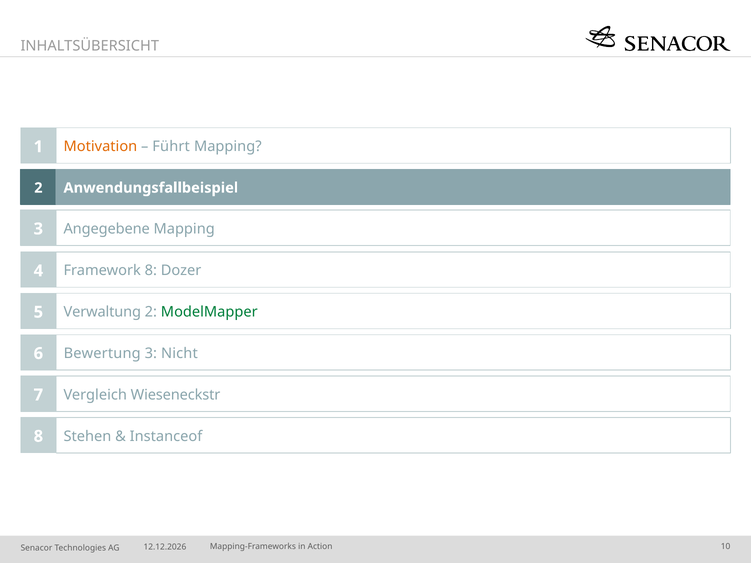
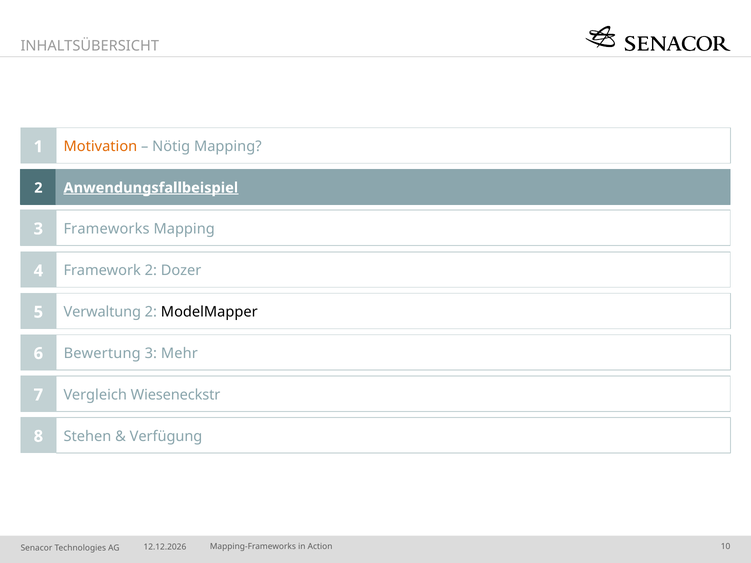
Führt: Führt -> Nötig
Anwendungsfallbeispiel underline: none -> present
Angegebene: Angegebene -> Frameworks
Framework 8: 8 -> 2
ModelMapper colour: green -> black
Nicht: Nicht -> Mehr
Instanceof: Instanceof -> Verfügung
